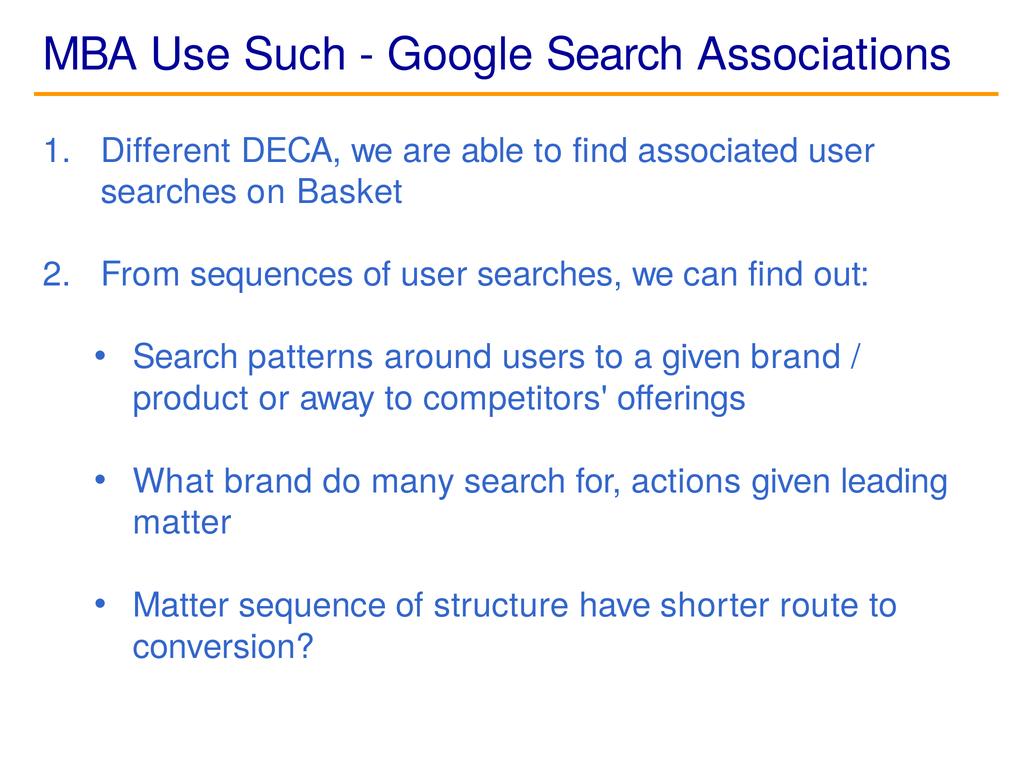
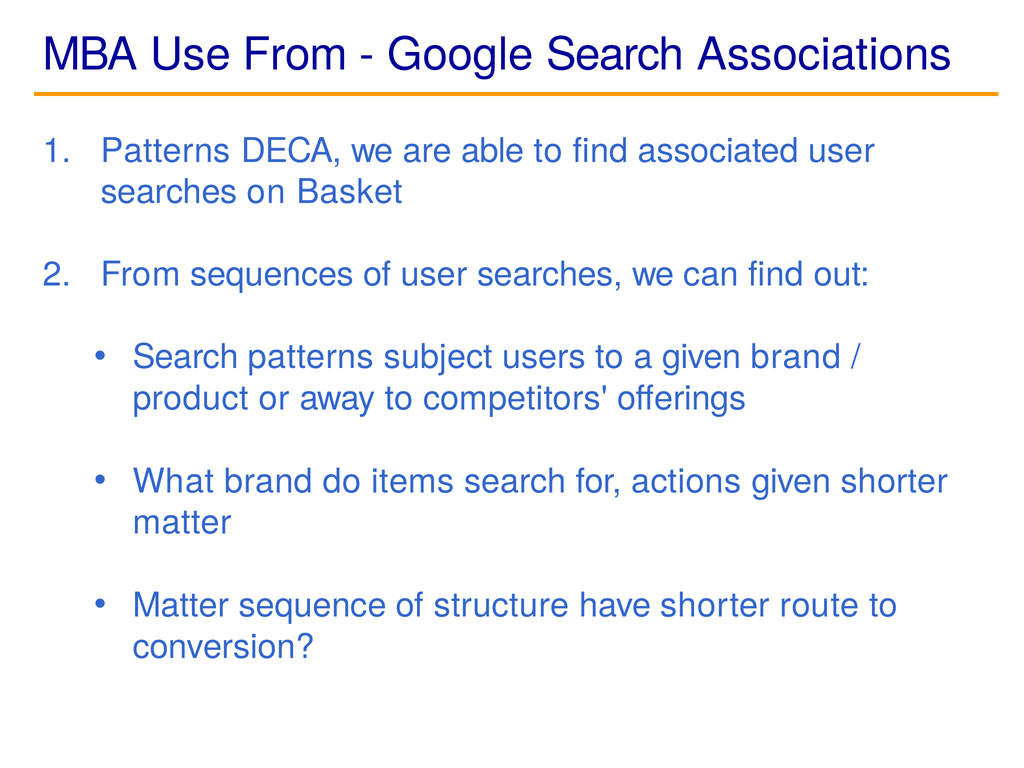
Use Such: Such -> From
Different at (166, 151): Different -> Patterns
around: around -> subject
many: many -> items
given leading: leading -> shorter
